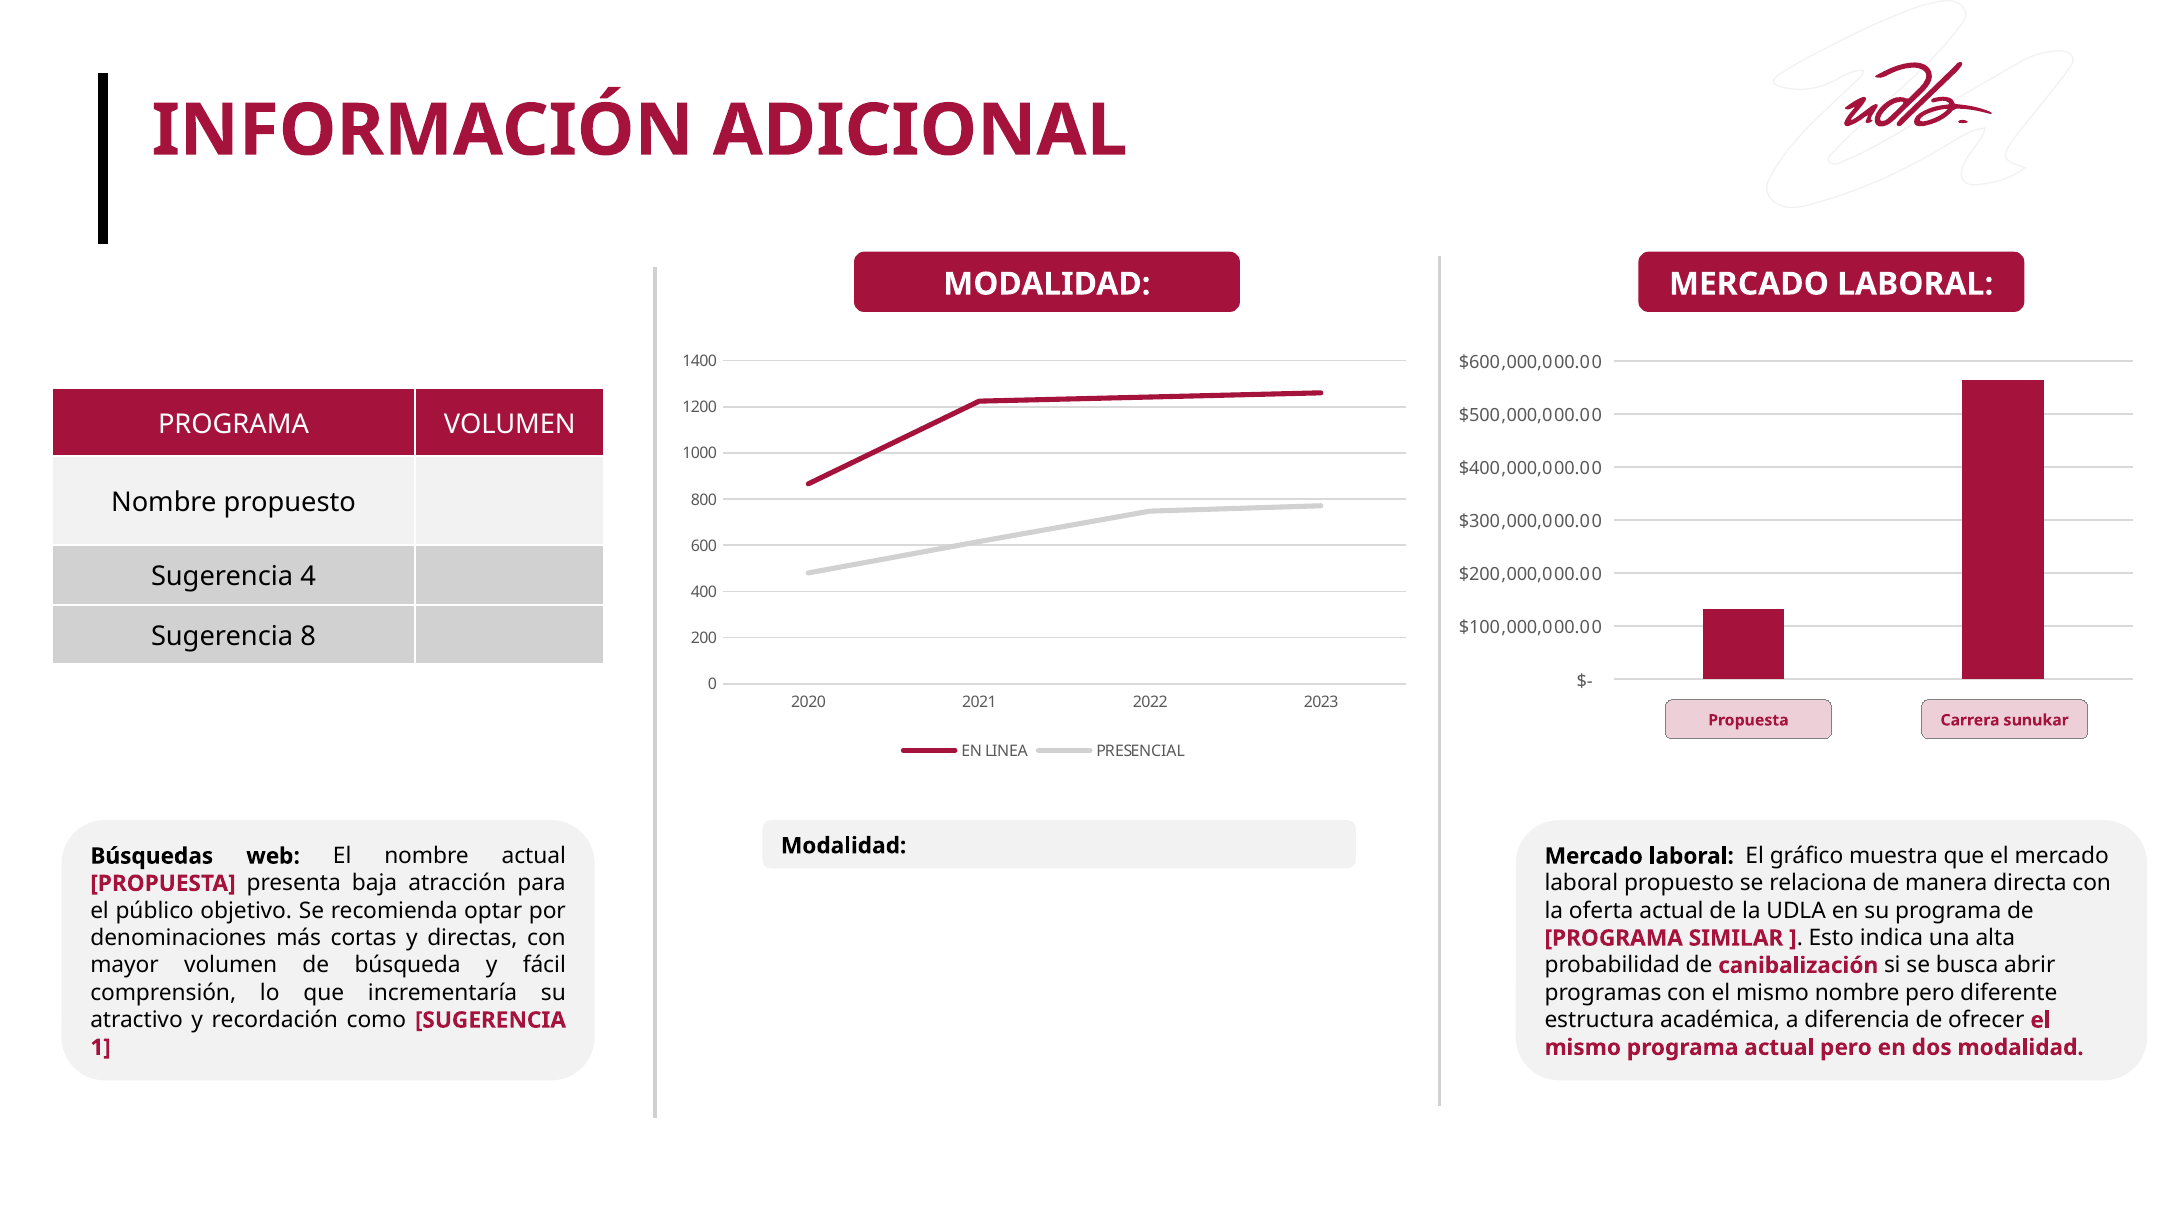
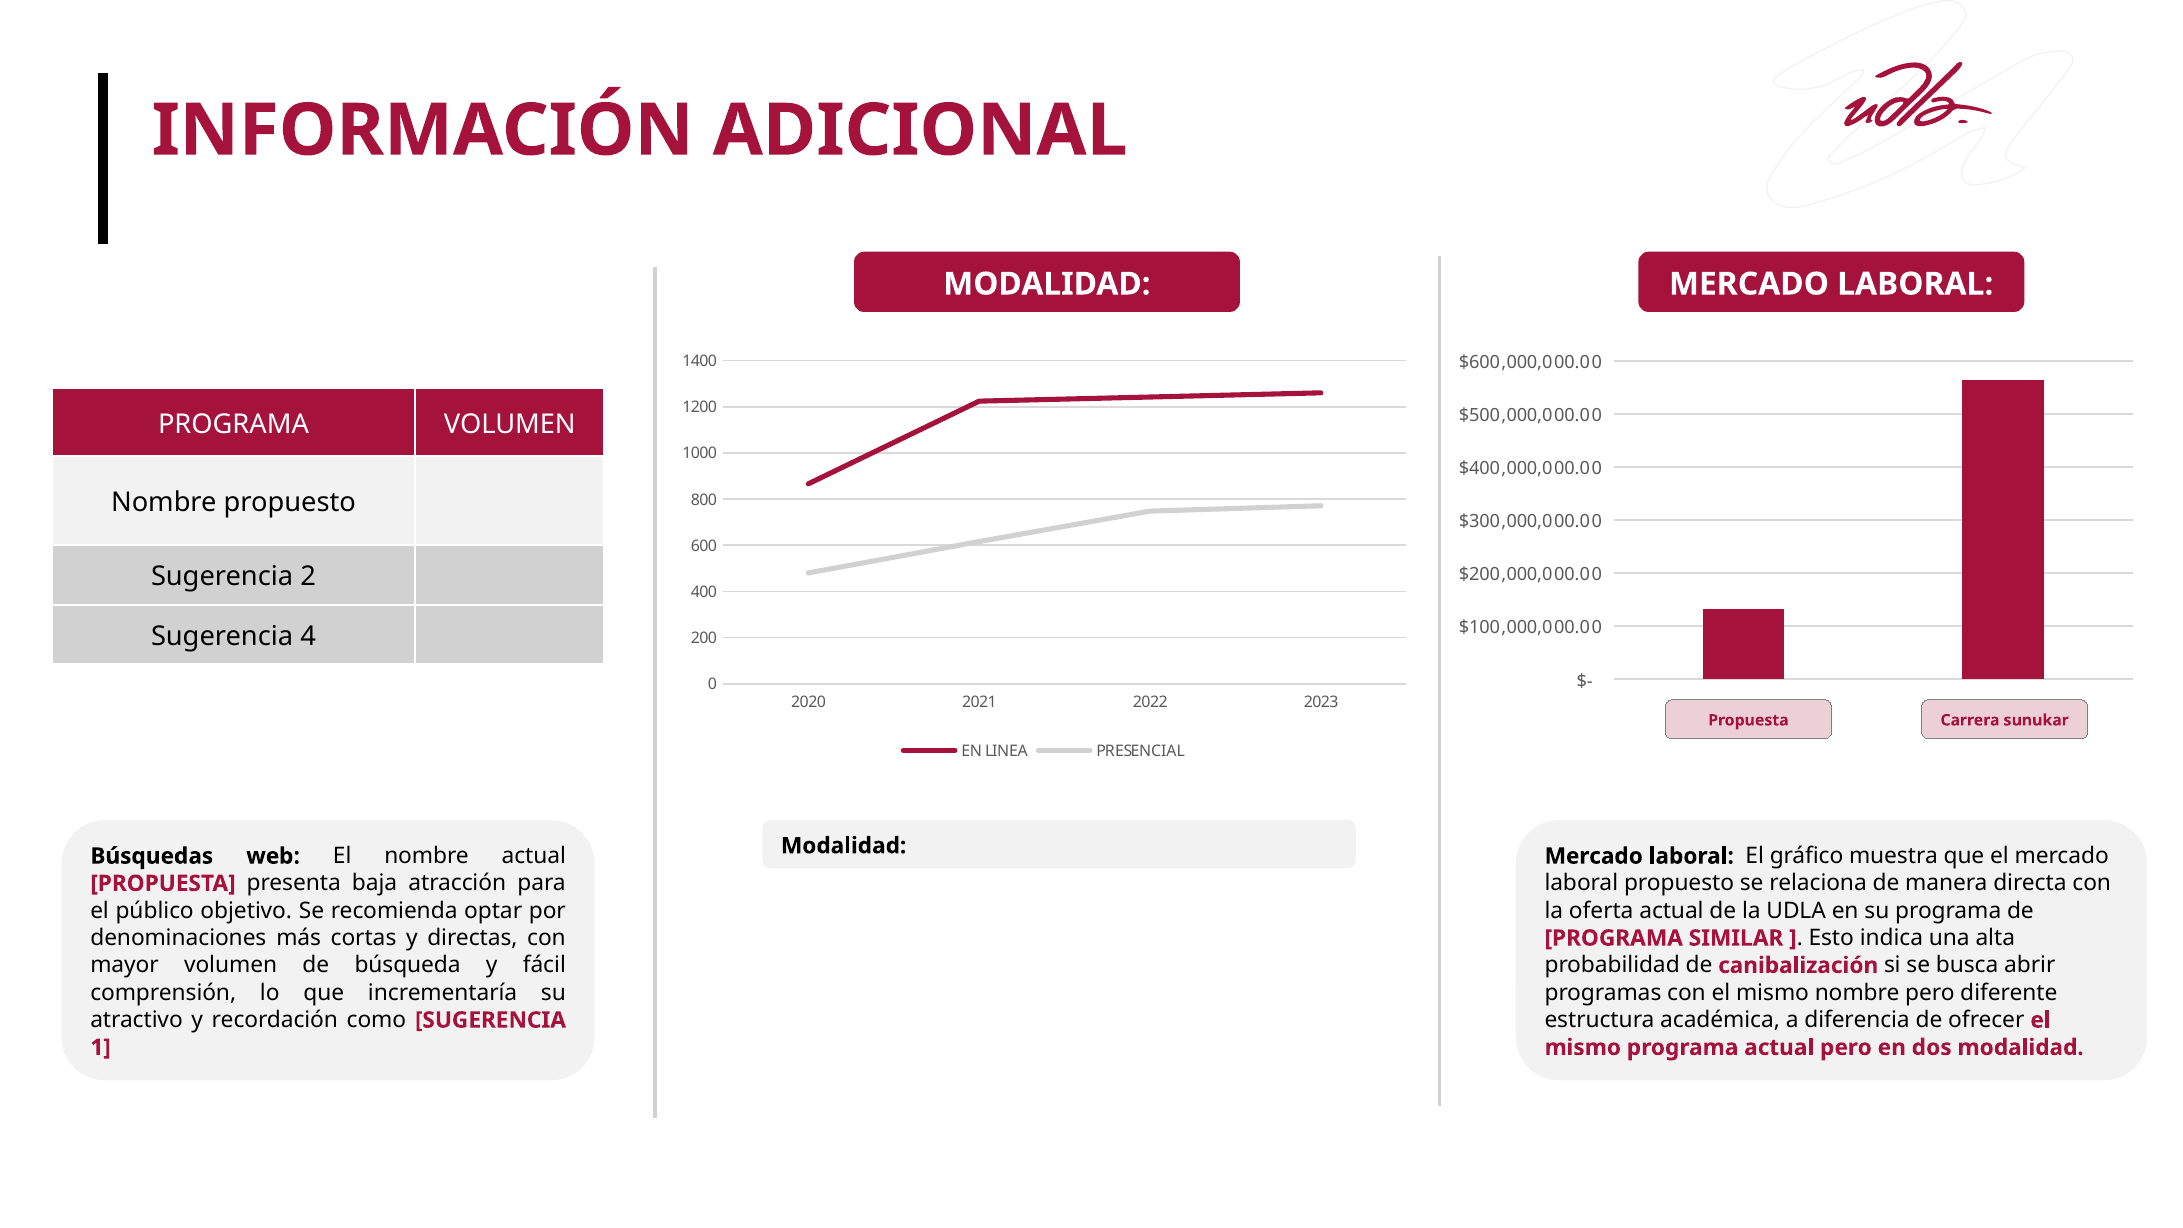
4: 4 -> 2
8: 8 -> 4
